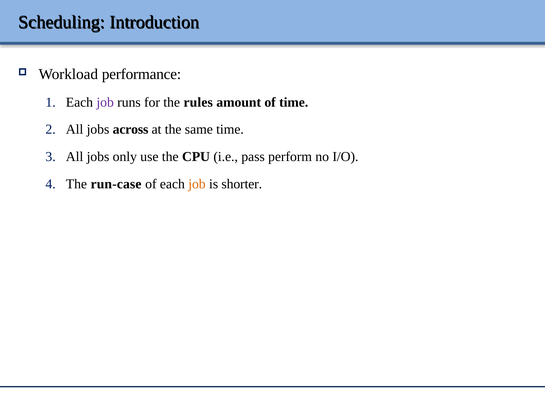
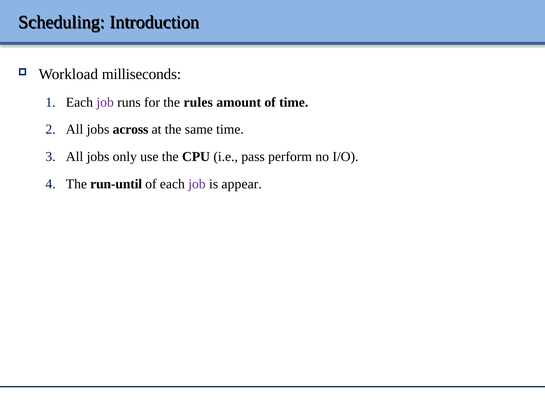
performance: performance -> milliseconds
run-case: run-case -> run-until
job at (197, 184) colour: orange -> purple
shorter: shorter -> appear
